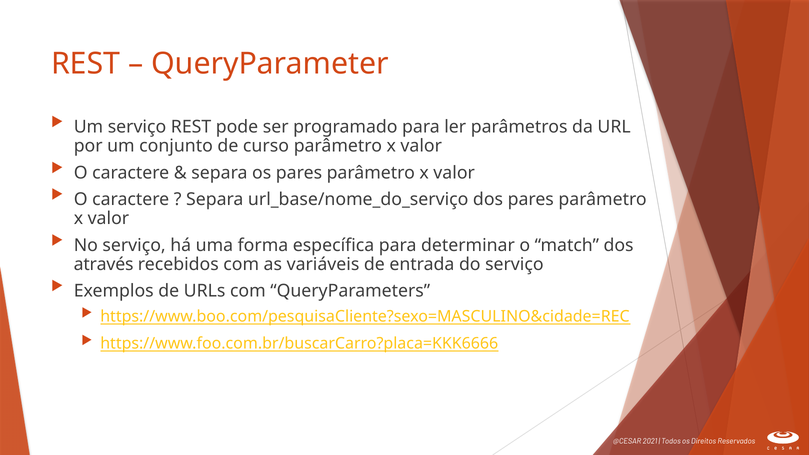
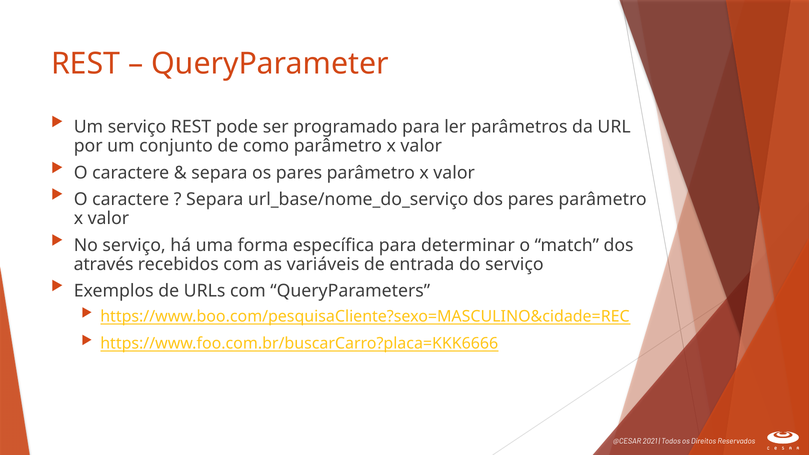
curso: curso -> como
